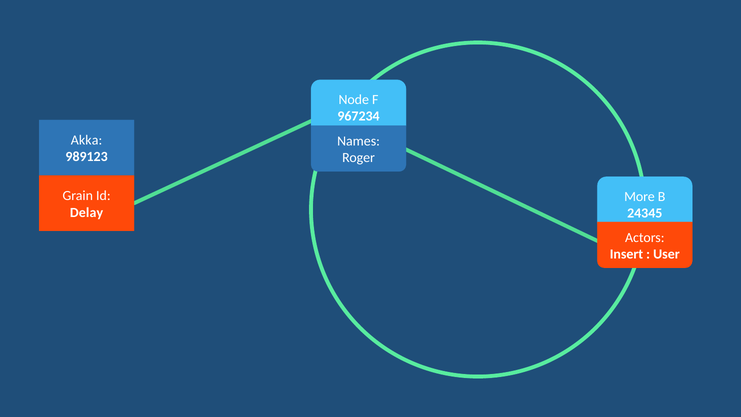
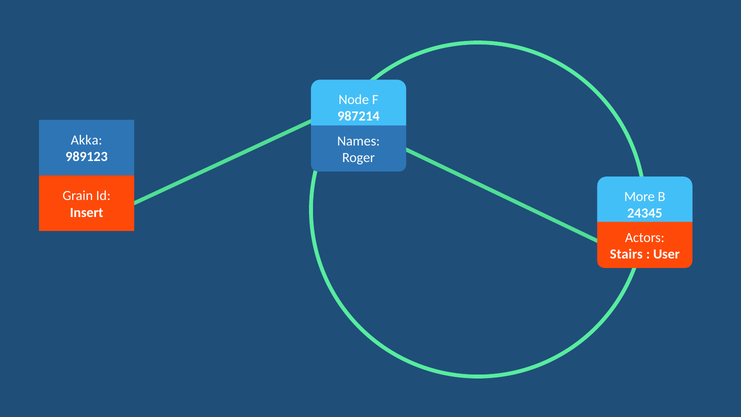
967234: 967234 -> 987214
Delay: Delay -> Insert
Insert: Insert -> Stairs
